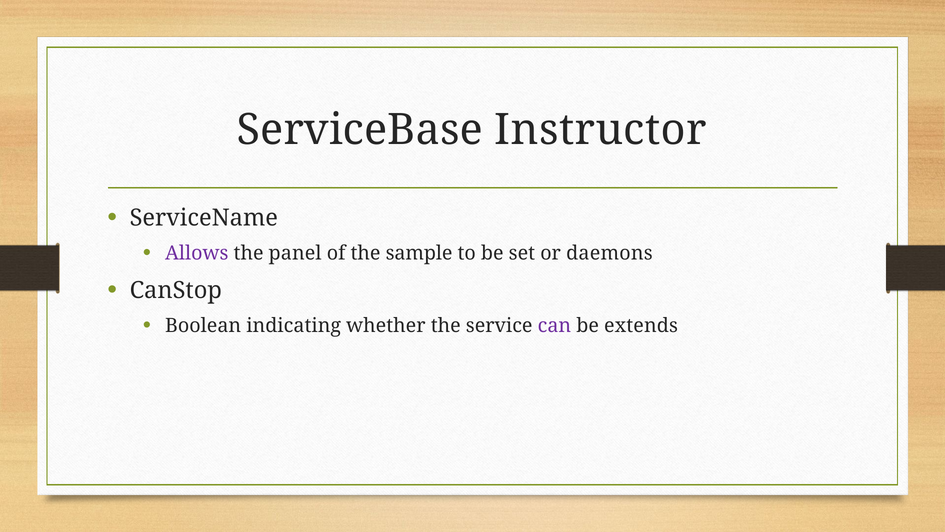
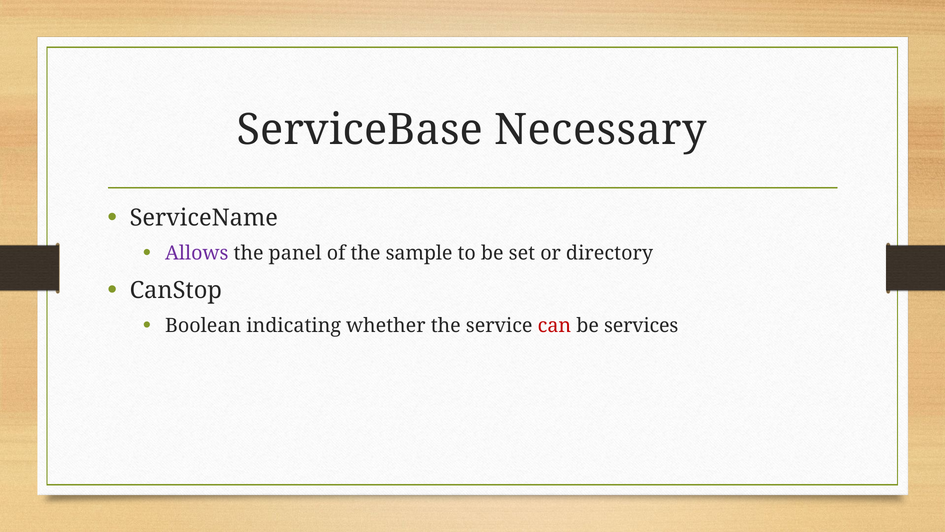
Instructor: Instructor -> Necessary
daemons: daemons -> directory
can colour: purple -> red
extends: extends -> services
